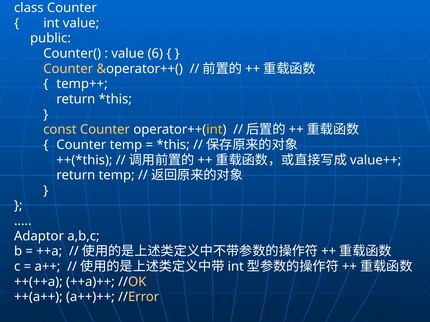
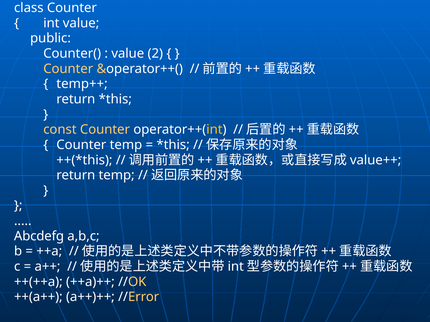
6: 6 -> 2
Adaptor: Adaptor -> Abcdefg
